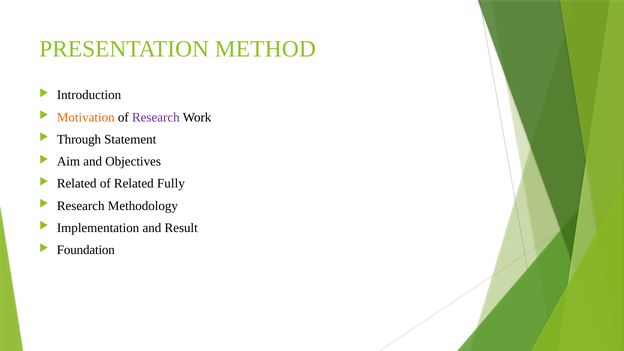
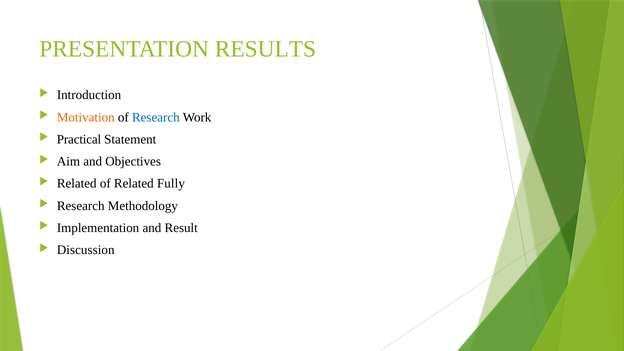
METHOD: METHOD -> RESULTS
Research at (156, 117) colour: purple -> blue
Through: Through -> Practical
Foundation: Foundation -> Discussion
